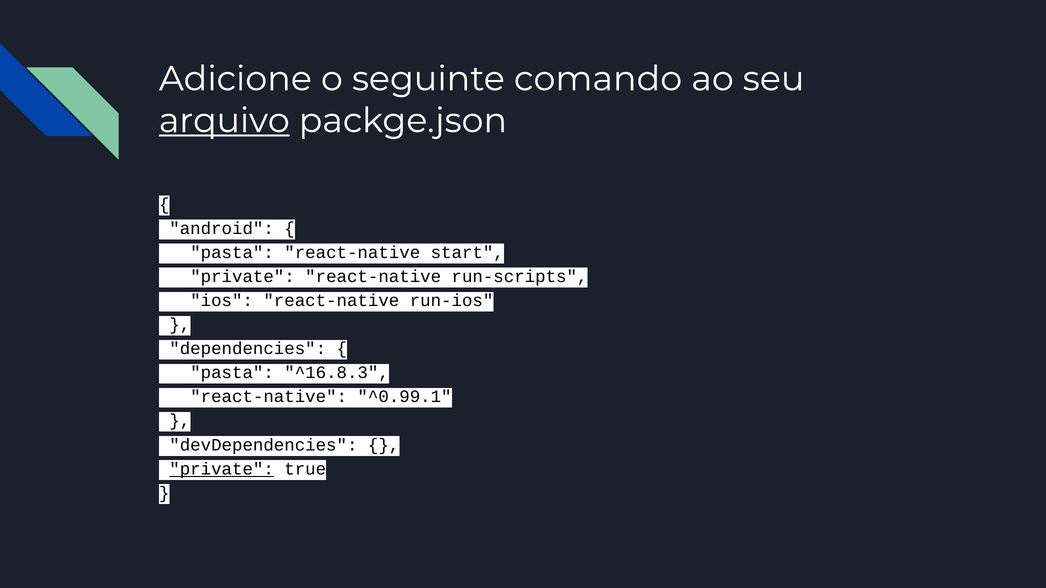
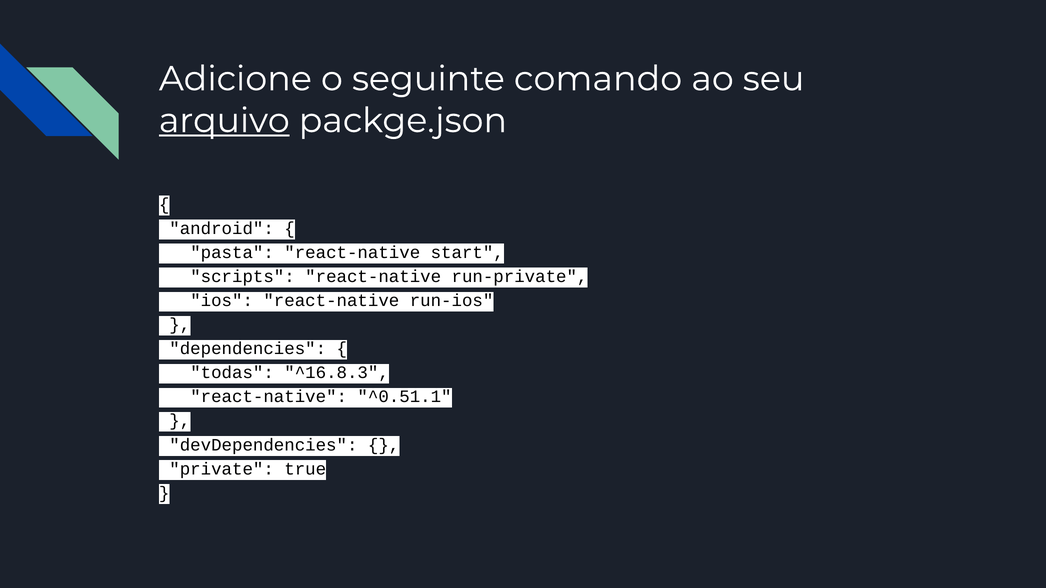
private at (243, 277): private -> scripts
run-scripts: run-scripts -> run-private
pasta at (232, 373): pasta -> todas
^0.99.1: ^0.99.1 -> ^0.51.1
private at (222, 469) underline: present -> none
